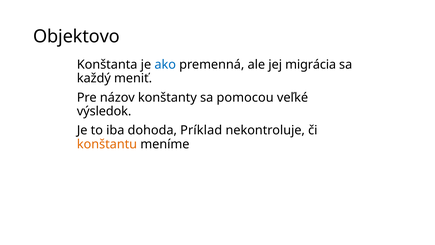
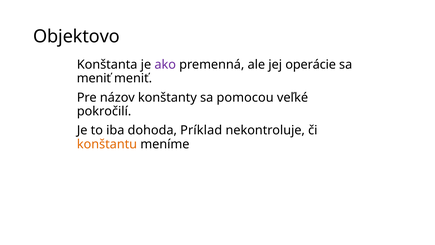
ako colour: blue -> purple
migrácia: migrácia -> operácie
každý at (94, 78): každý -> meniť
výsledok: výsledok -> pokročilí
